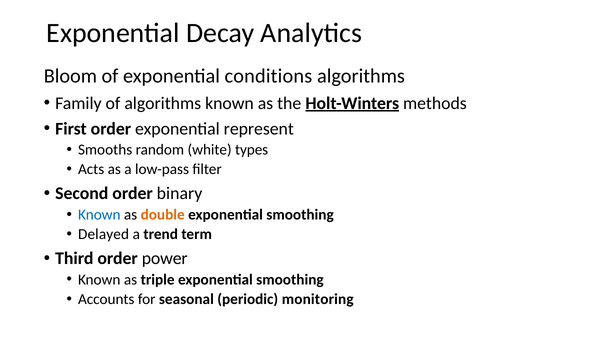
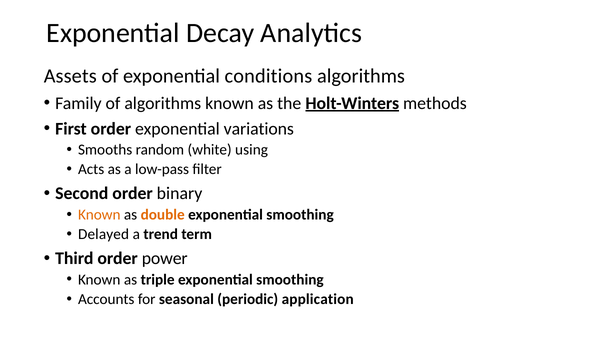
Bloom: Bloom -> Assets
represent: represent -> variations
types: types -> using
Known at (99, 214) colour: blue -> orange
monitoring: monitoring -> application
